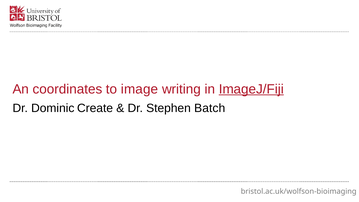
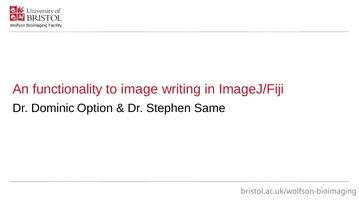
coordinates: coordinates -> functionality
ImageJ/Fiji underline: present -> none
Create: Create -> Option
Batch: Batch -> Same
